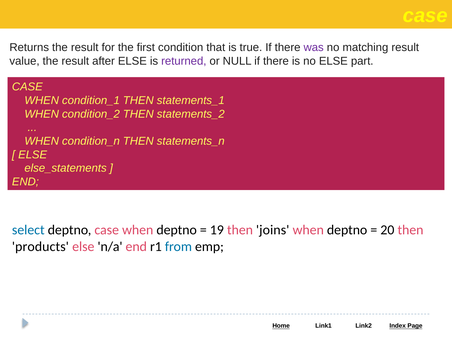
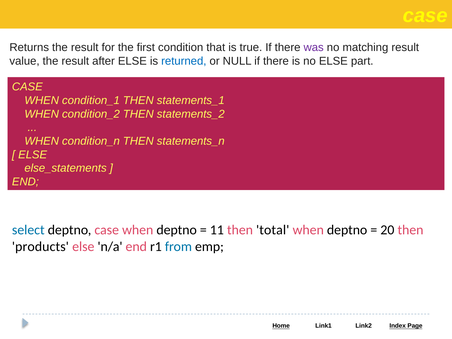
returned colour: purple -> blue
19: 19 -> 11
joins: joins -> total
